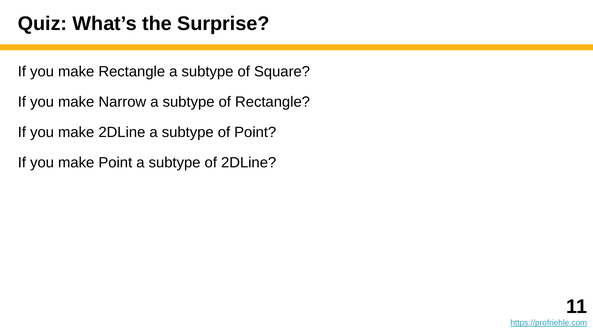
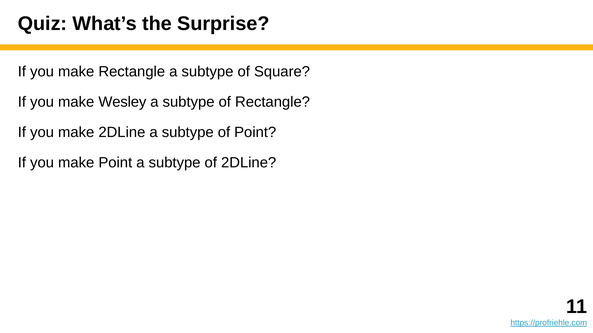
Narrow: Narrow -> Wesley
